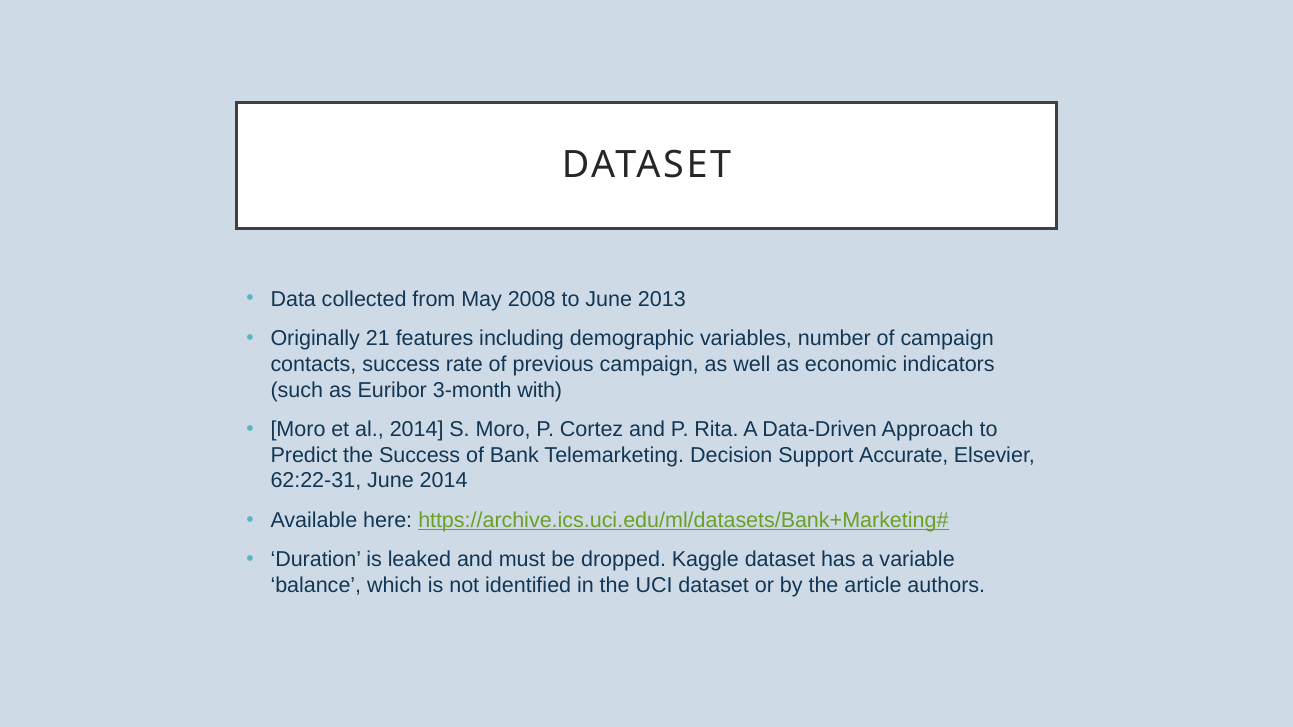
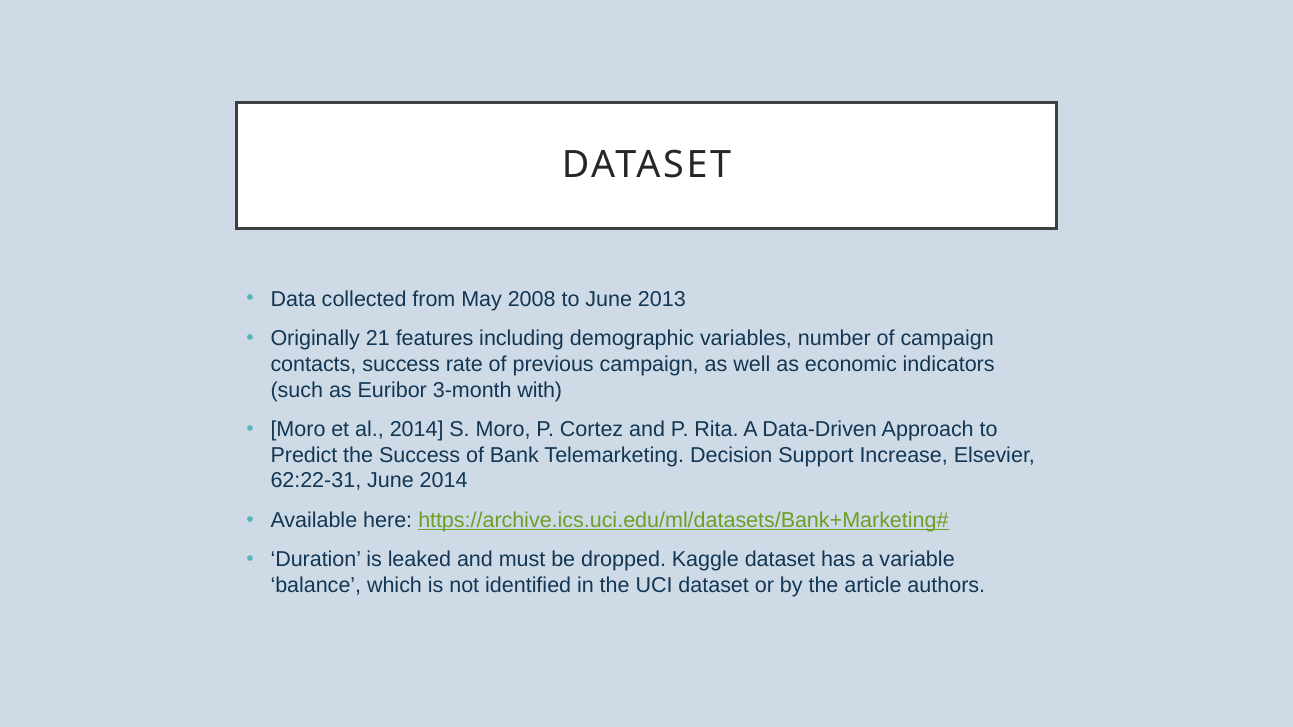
Accurate: Accurate -> Increase
